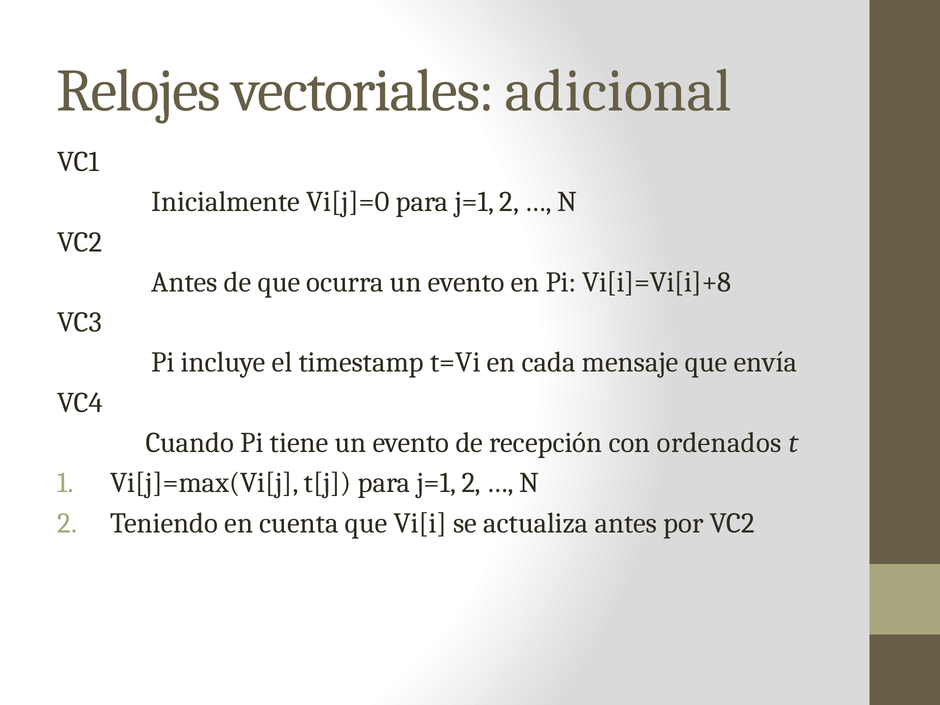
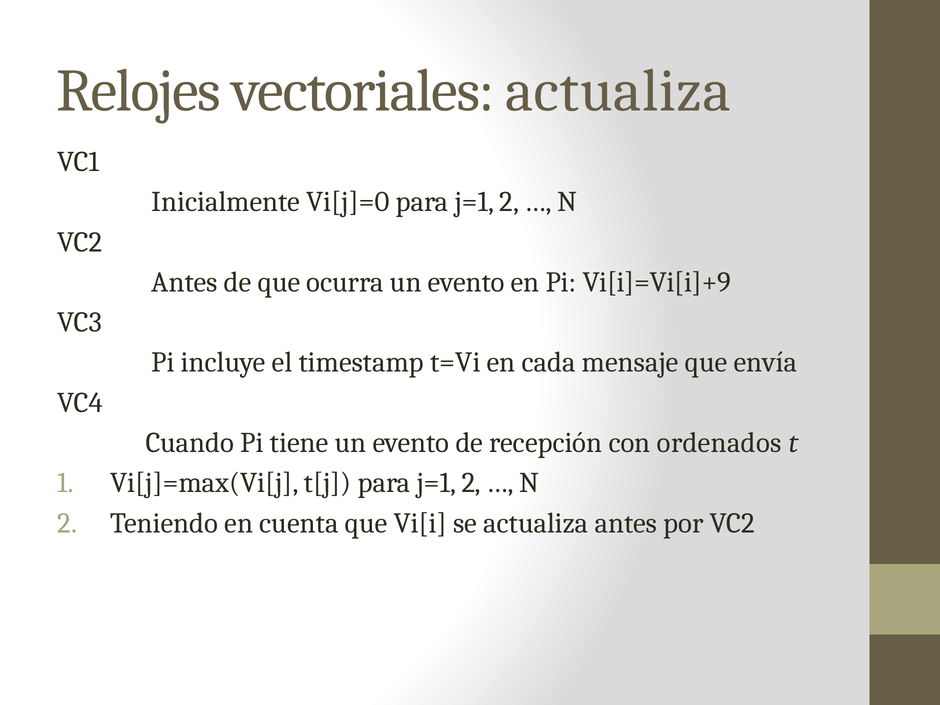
vectoriales adicional: adicional -> actualiza
Vi[i]=Vi[i]+8: Vi[i]=Vi[i]+8 -> Vi[i]=Vi[i]+9
